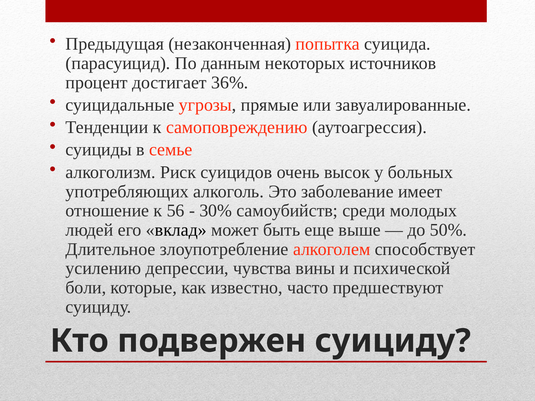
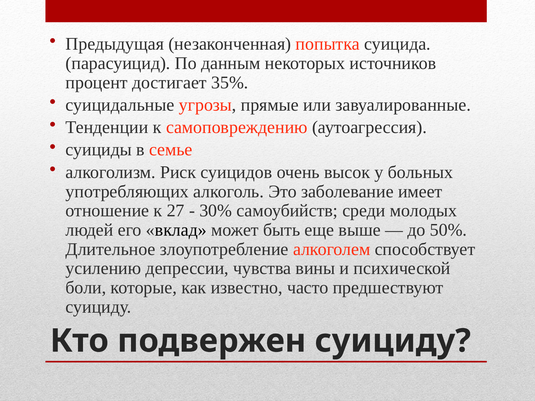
36%: 36% -> 35%
56: 56 -> 27
